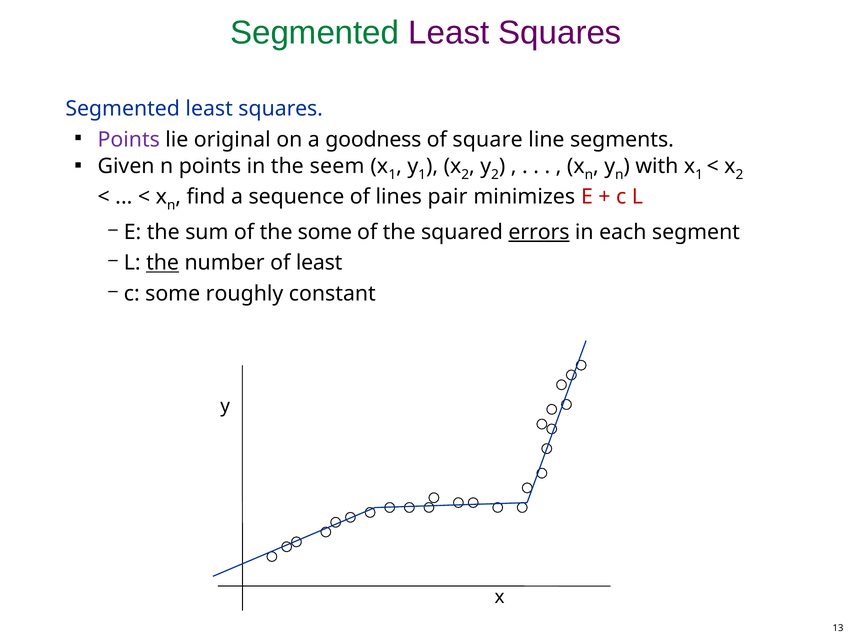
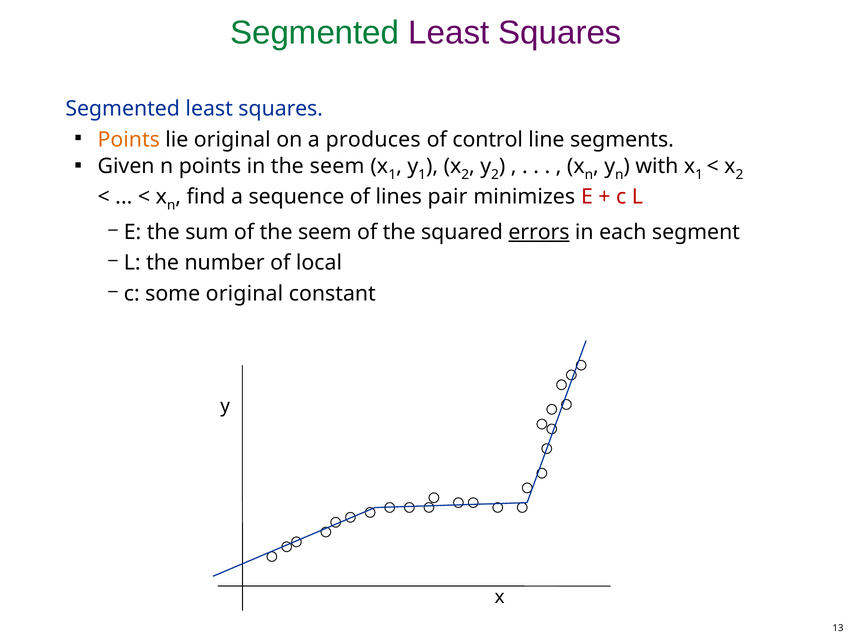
Points at (129, 140) colour: purple -> orange
goodness: goodness -> produces
square: square -> control
of the some: some -> seem
the at (163, 263) underline: present -> none
of least: least -> local
some roughly: roughly -> original
